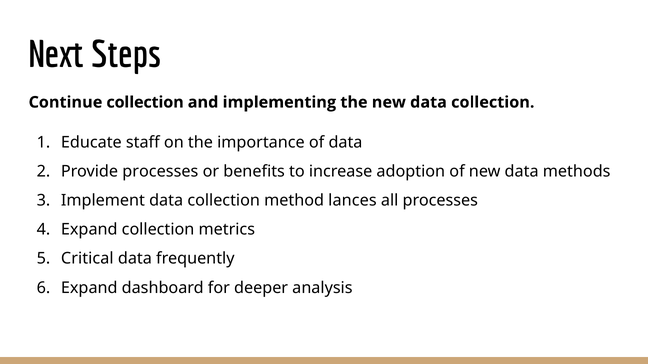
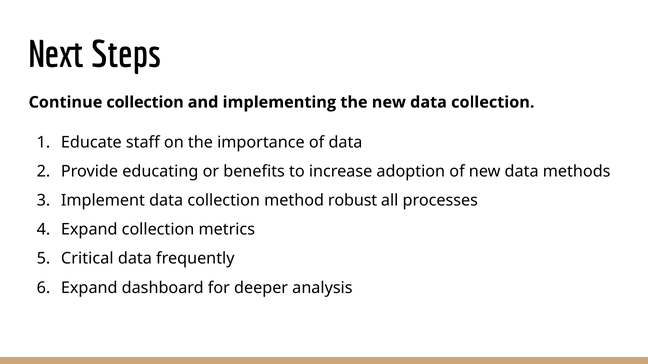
Provide processes: processes -> educating
lances: lances -> robust
